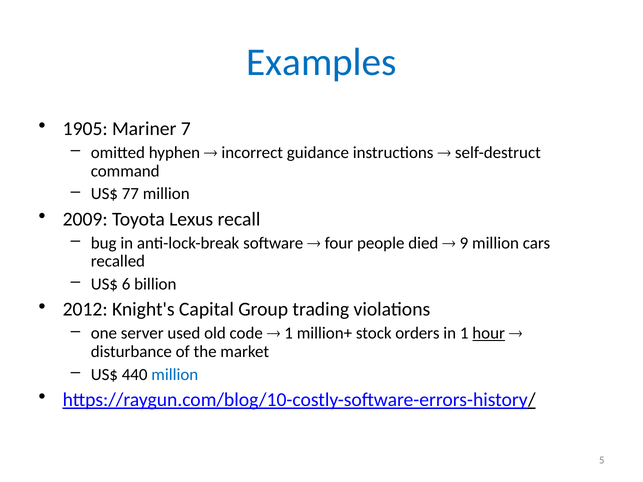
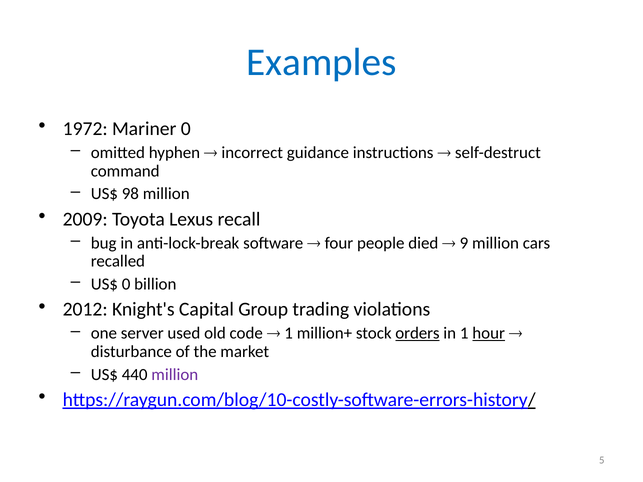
1905: 1905 -> 1972
Mariner 7: 7 -> 0
77: 77 -> 98
US$ 6: 6 -> 0
orders underline: none -> present
million at (175, 375) colour: blue -> purple
